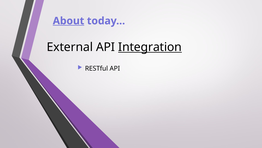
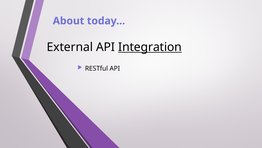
About underline: present -> none
